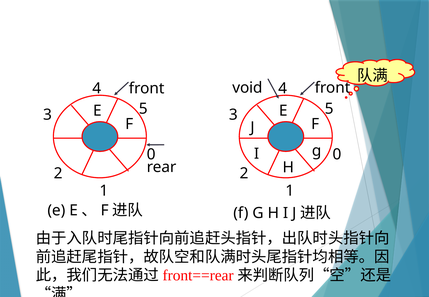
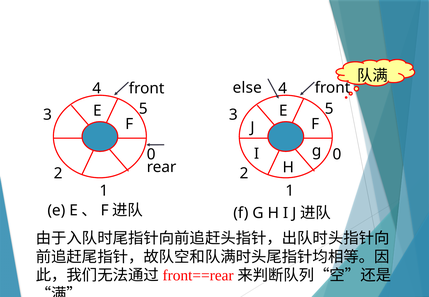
void: void -> else
